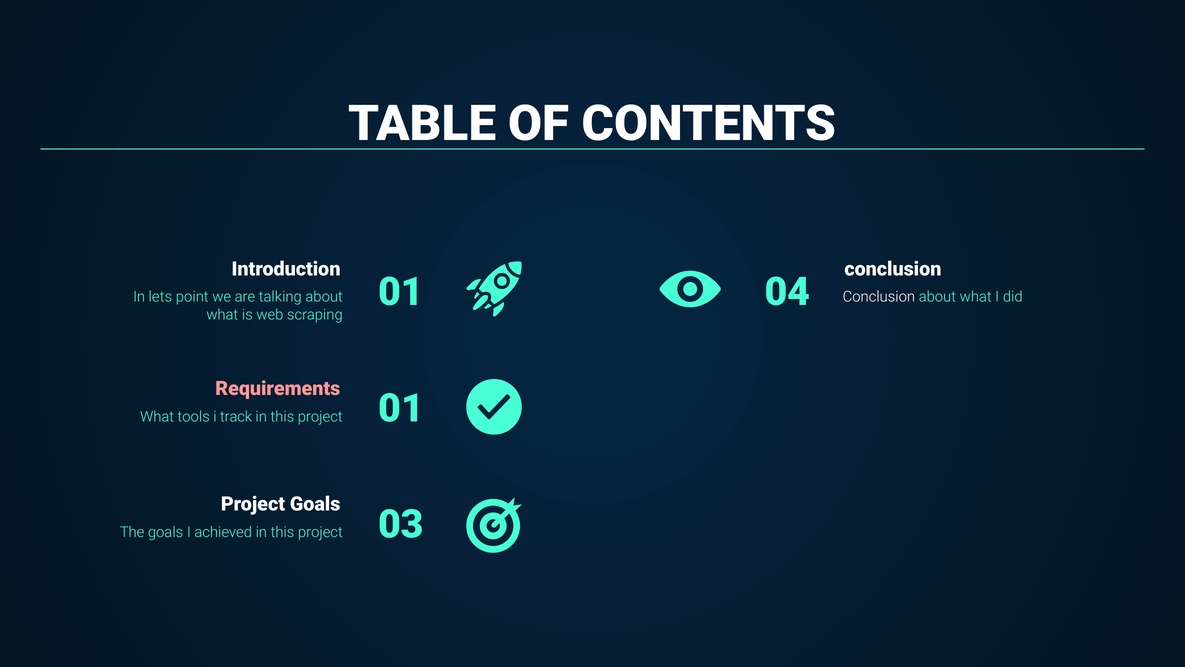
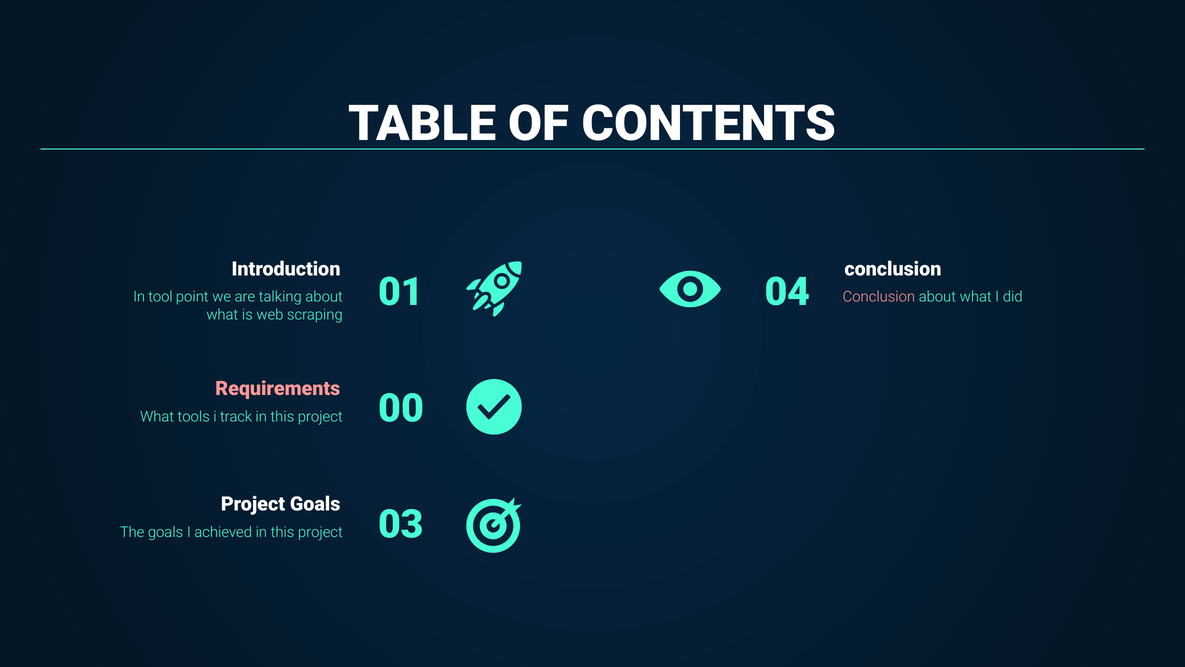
lets: lets -> tool
Conclusion at (879, 297) colour: white -> pink
project 01: 01 -> 00
